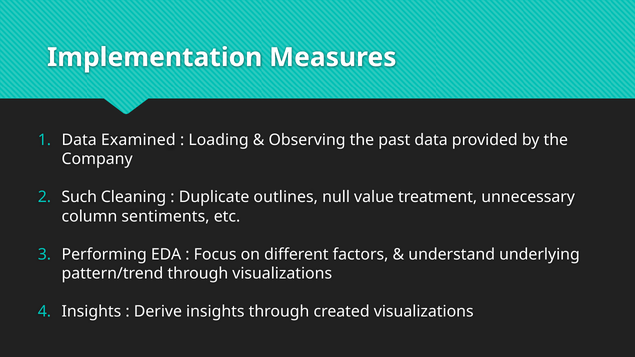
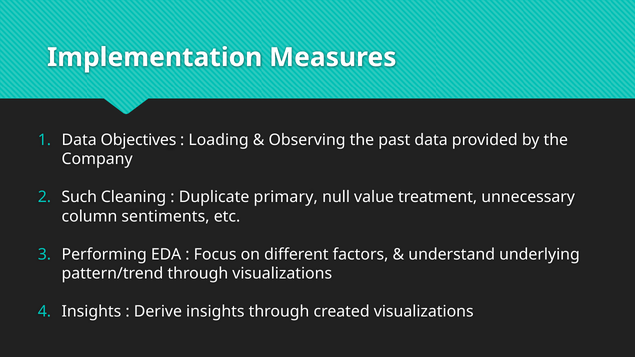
Examined: Examined -> Objectives
outlines: outlines -> primary
